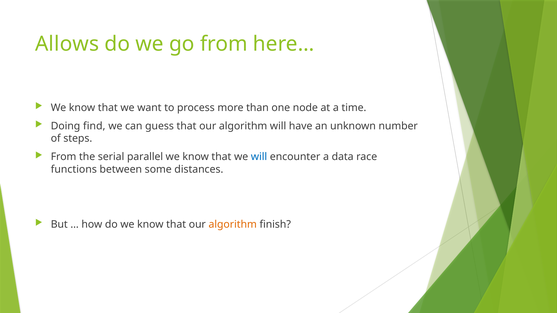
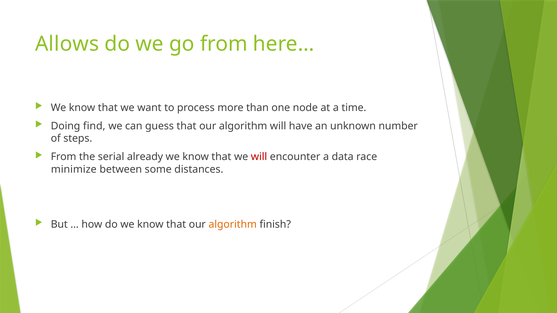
parallel: parallel -> already
will at (259, 157) colour: blue -> red
functions: functions -> minimize
